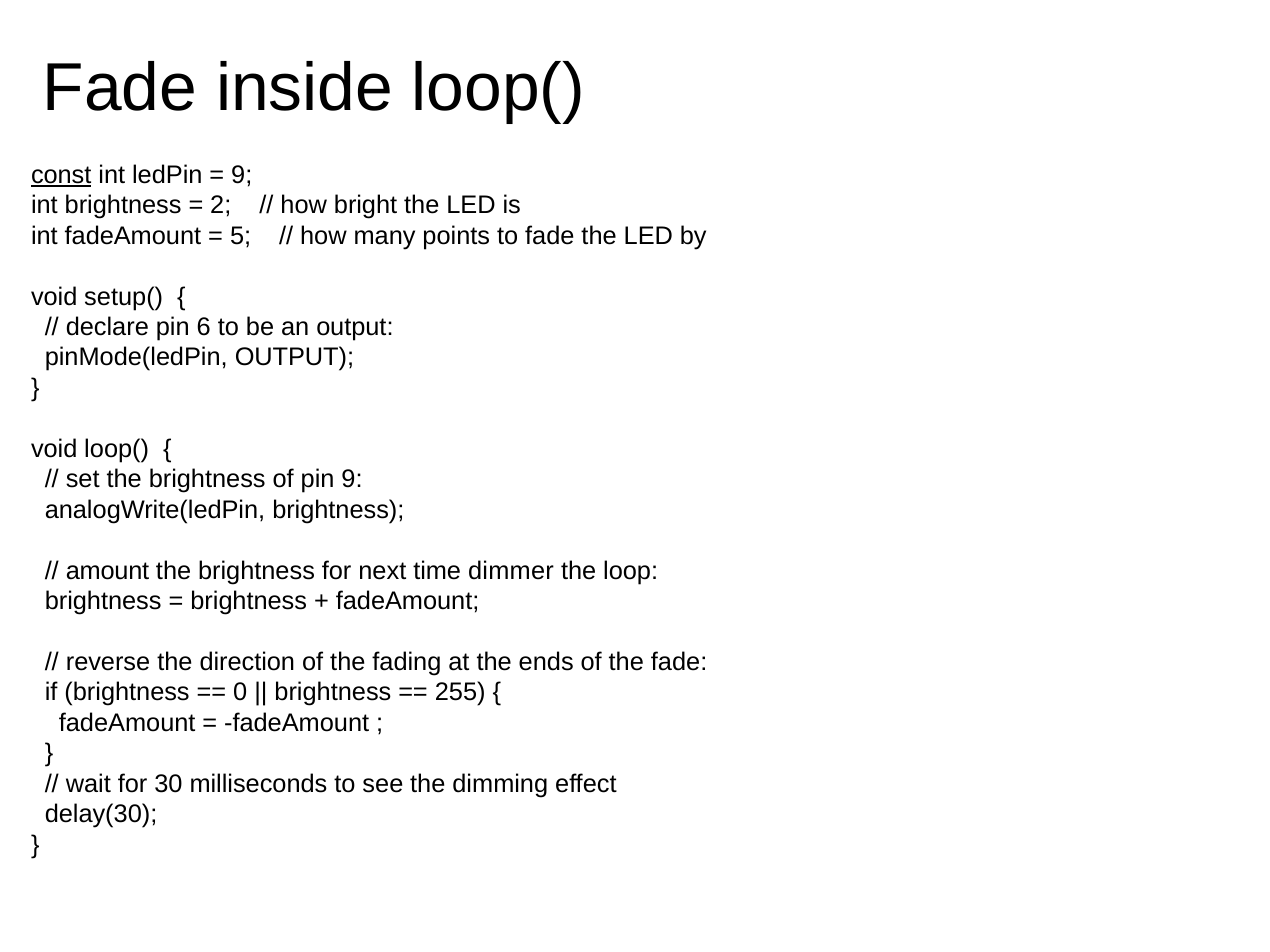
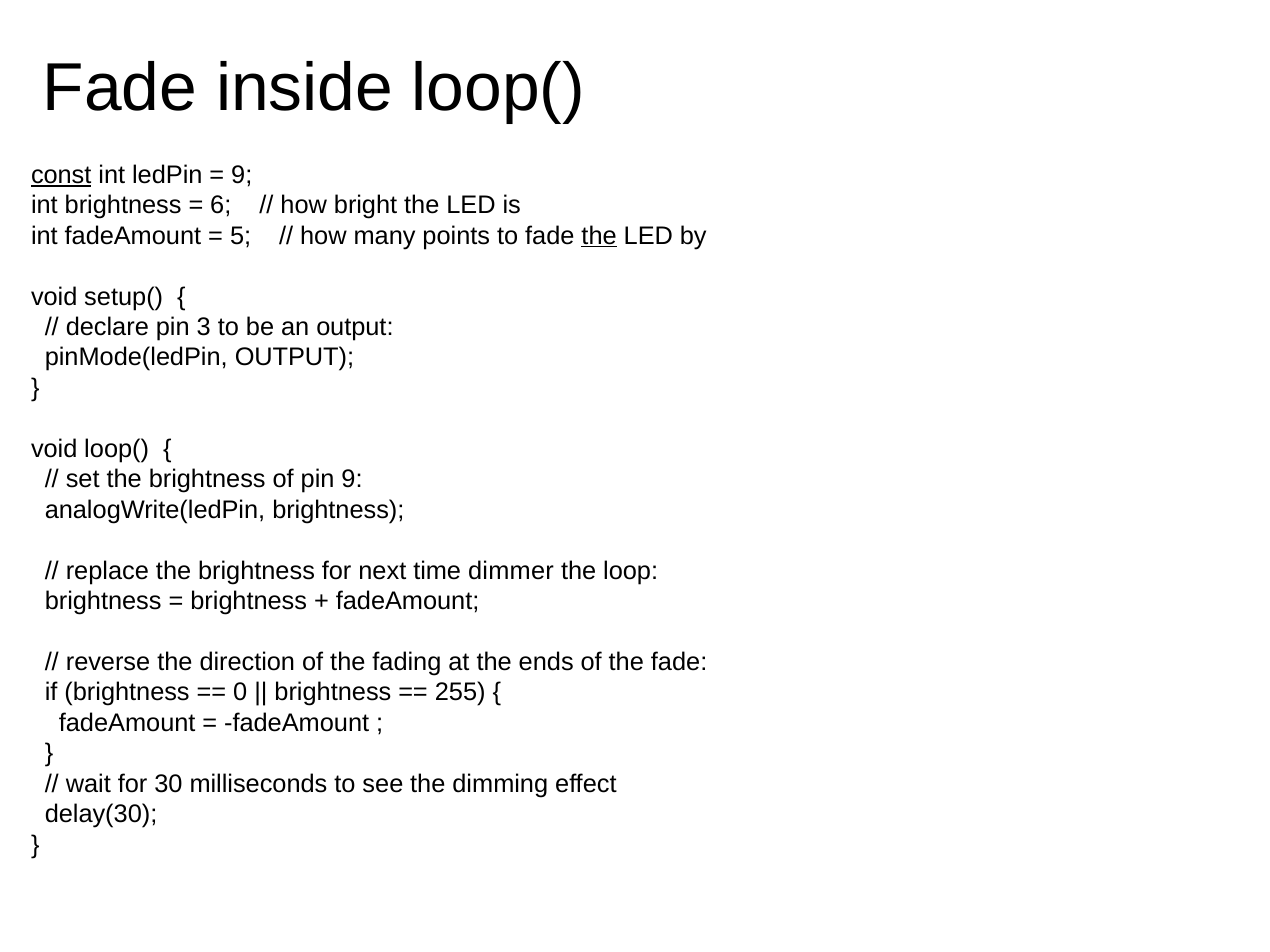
2: 2 -> 6
the at (599, 236) underline: none -> present
6: 6 -> 3
amount: amount -> replace
